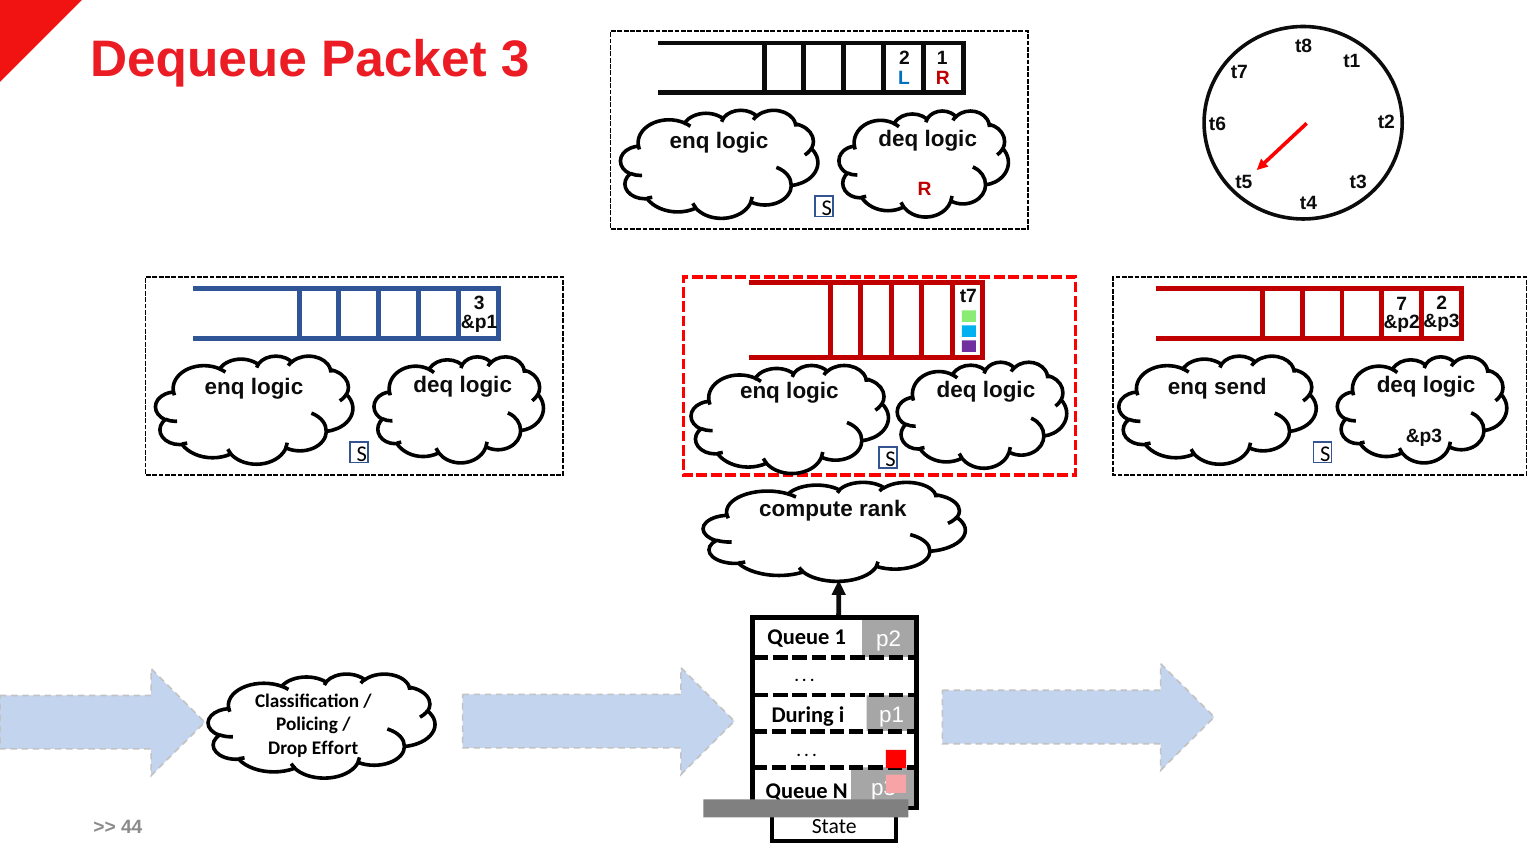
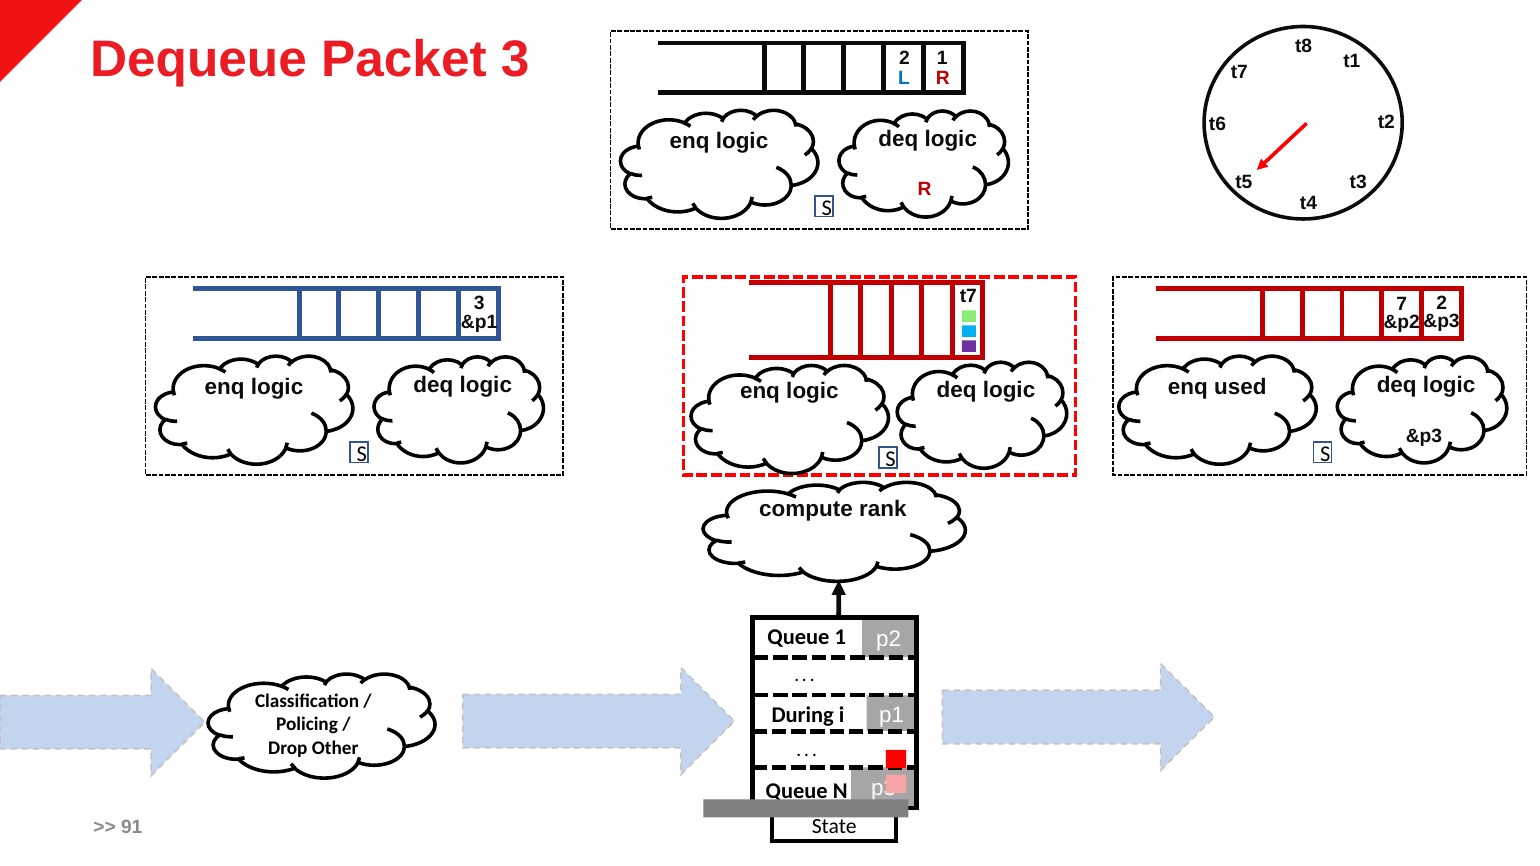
send: send -> used
Effort: Effort -> Other
44: 44 -> 91
